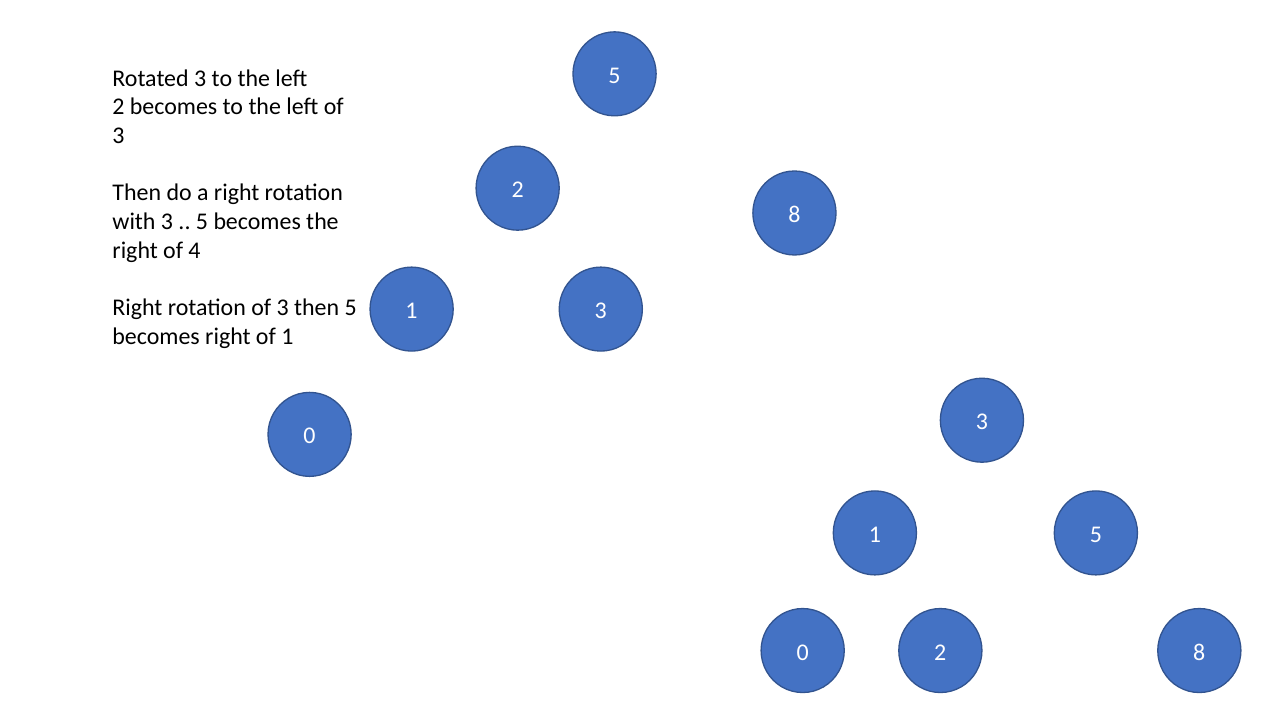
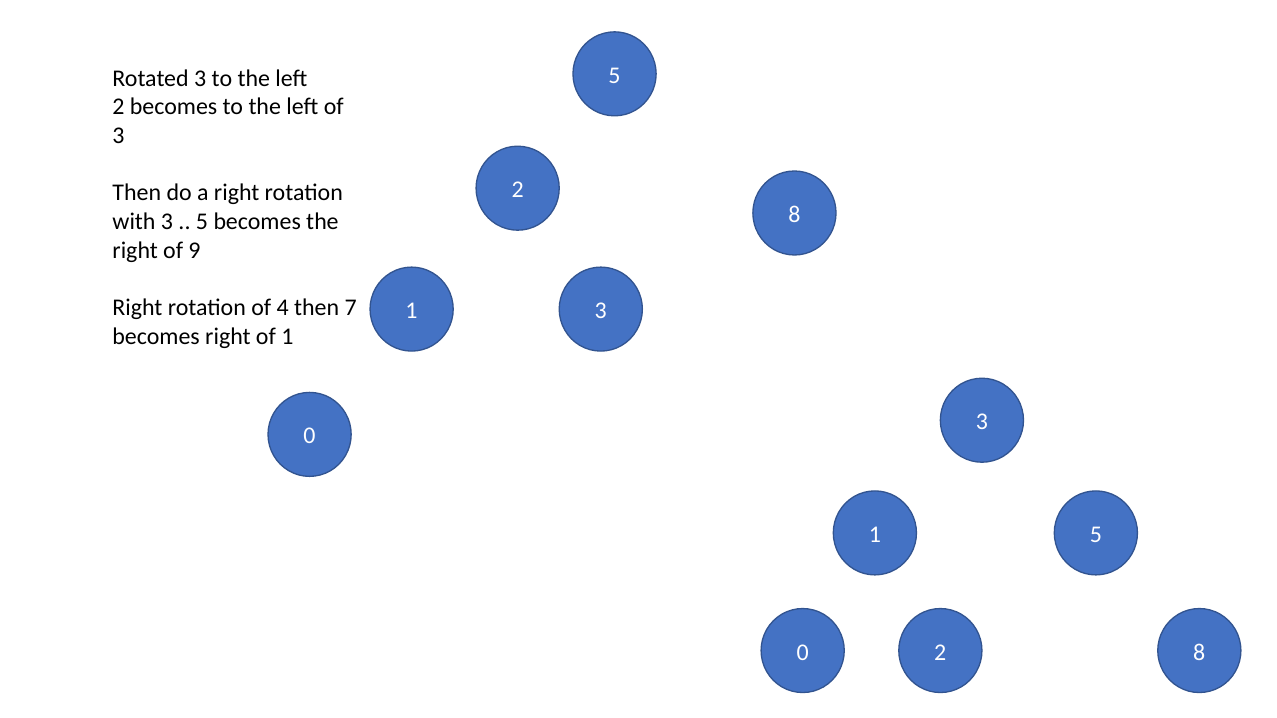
4: 4 -> 9
rotation of 3: 3 -> 4
then 5: 5 -> 7
